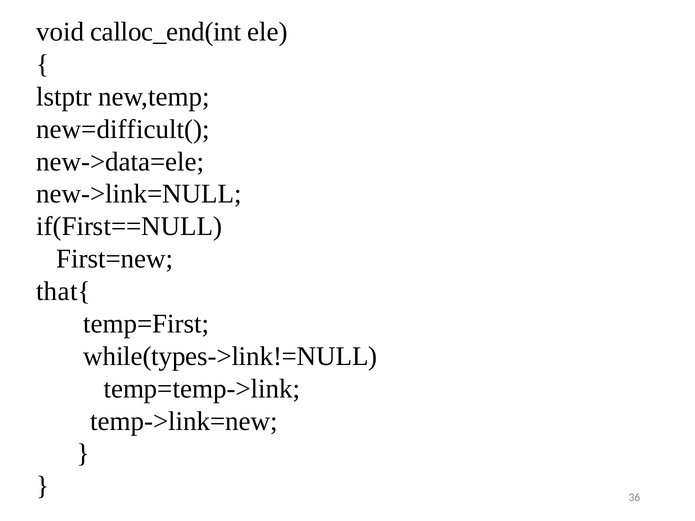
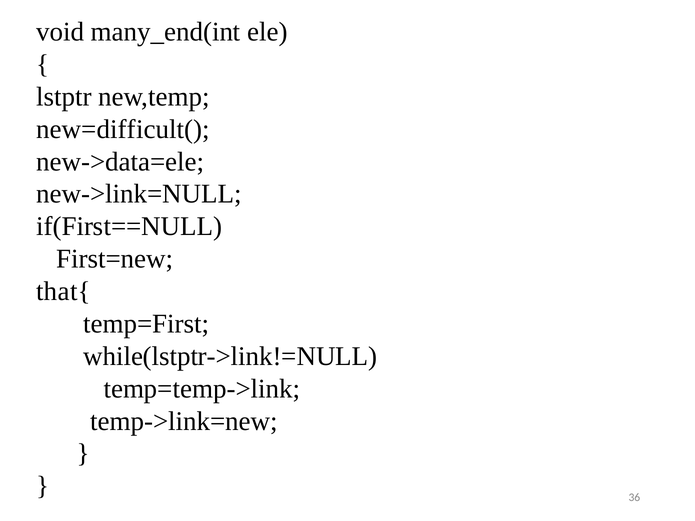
calloc_end(int: calloc_end(int -> many_end(int
while(types->link!=NULL: while(types->link!=NULL -> while(lstptr->link!=NULL
